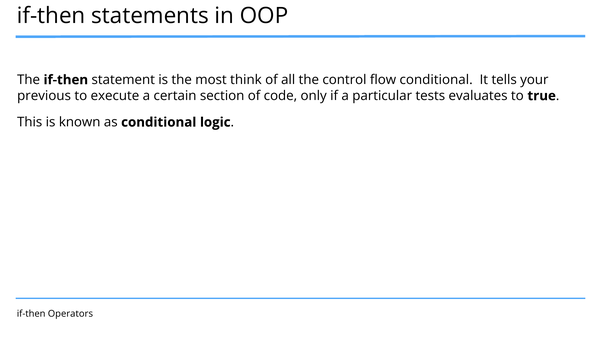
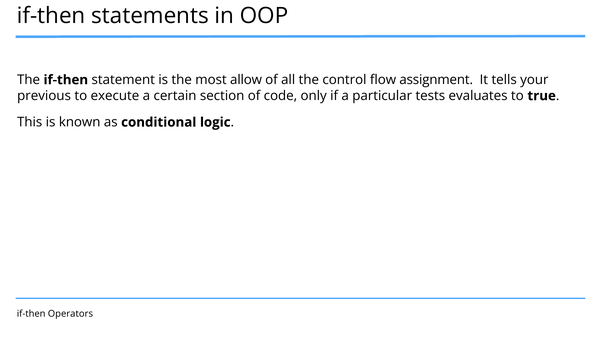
think: think -> allow
flow conditional: conditional -> assignment
